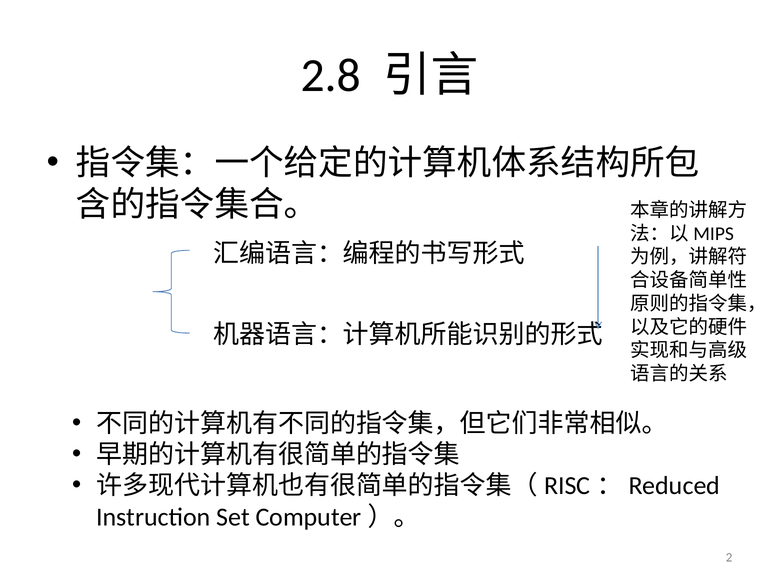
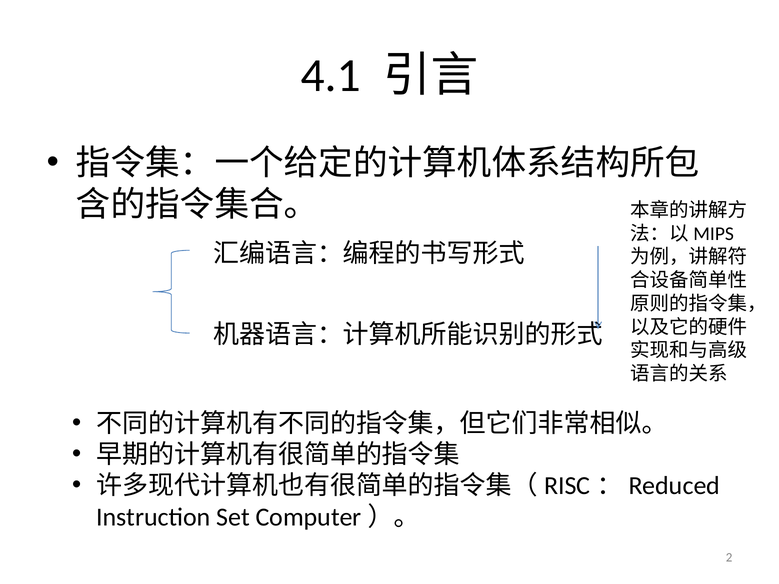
2.8: 2.8 -> 4.1
